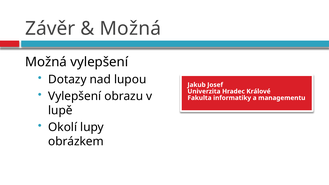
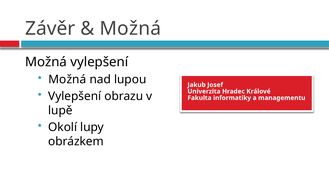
Dotazy at (67, 79): Dotazy -> Možná
